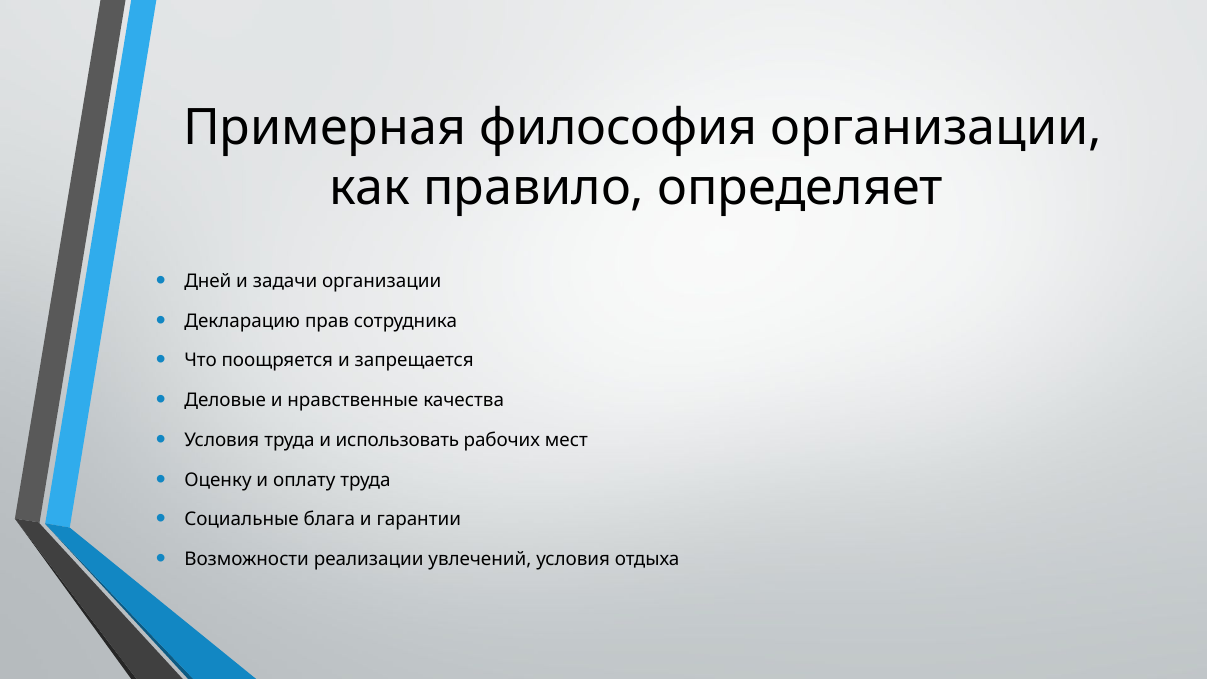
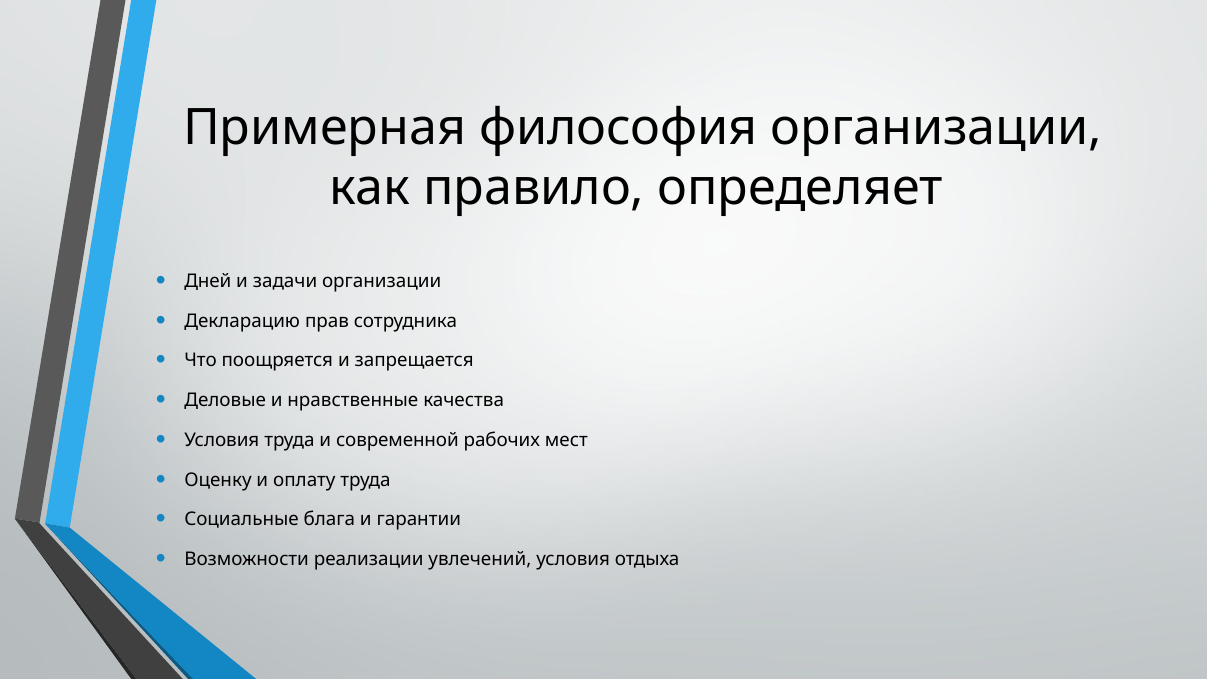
использовать: использовать -> современной
